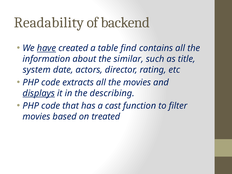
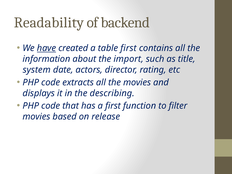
table find: find -> first
similar: similar -> import
displays underline: present -> none
a cast: cast -> first
treated: treated -> release
